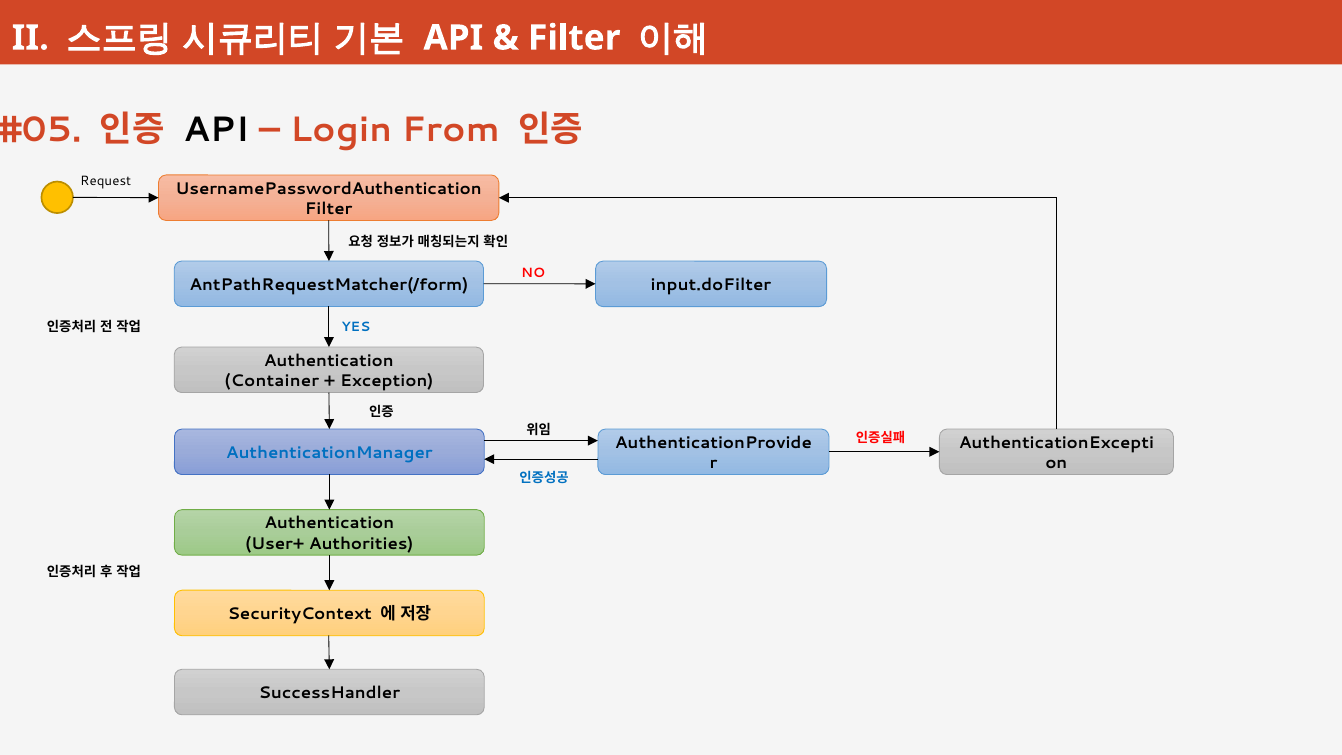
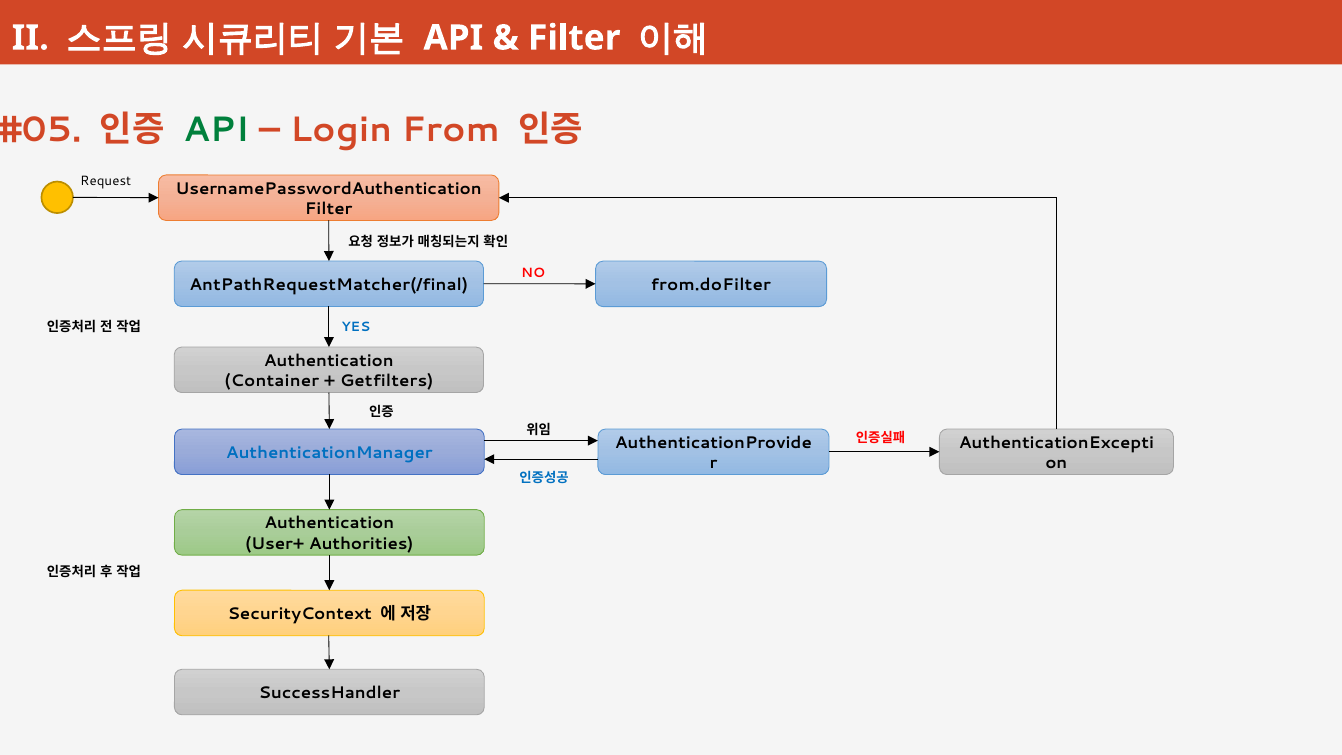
API at (216, 130) colour: black -> green
AntPathRequestMatcher(/form: AntPathRequestMatcher(/form -> AntPathRequestMatcher(/final
input.doFilter: input.doFilter -> from.doFilter
Exception: Exception -> Getfilters
